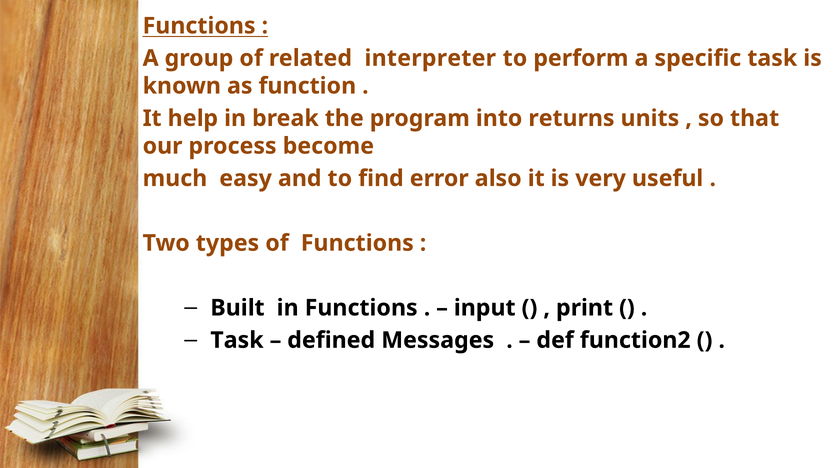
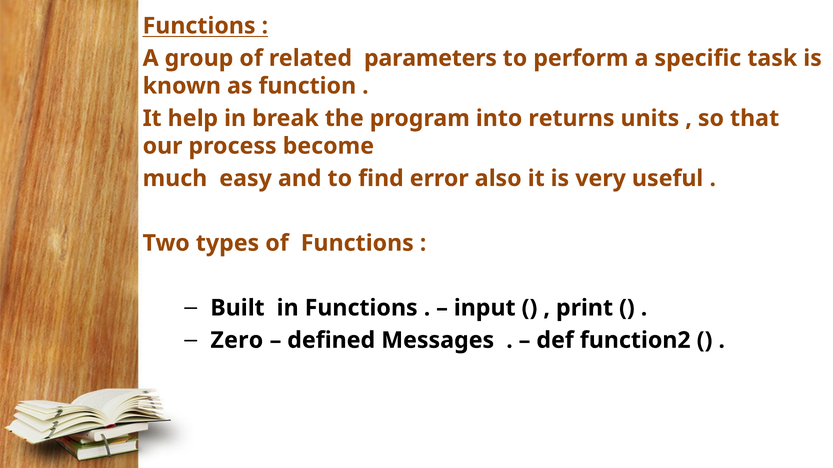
interpreter: interpreter -> parameters
Task at (237, 341): Task -> Zero
